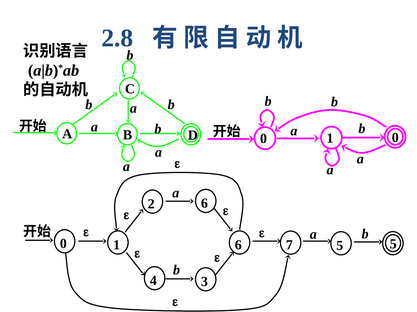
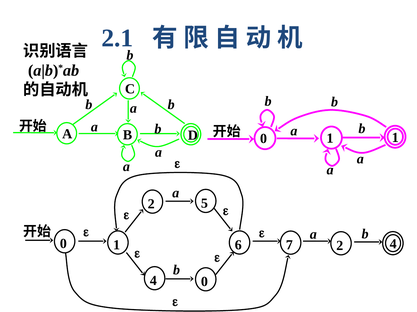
2.8: 2.8 -> 2.1
1 0: 0 -> 1
2 6: 6 -> 5
7 5: 5 -> 2
1 5: 5 -> 4
4 3: 3 -> 0
